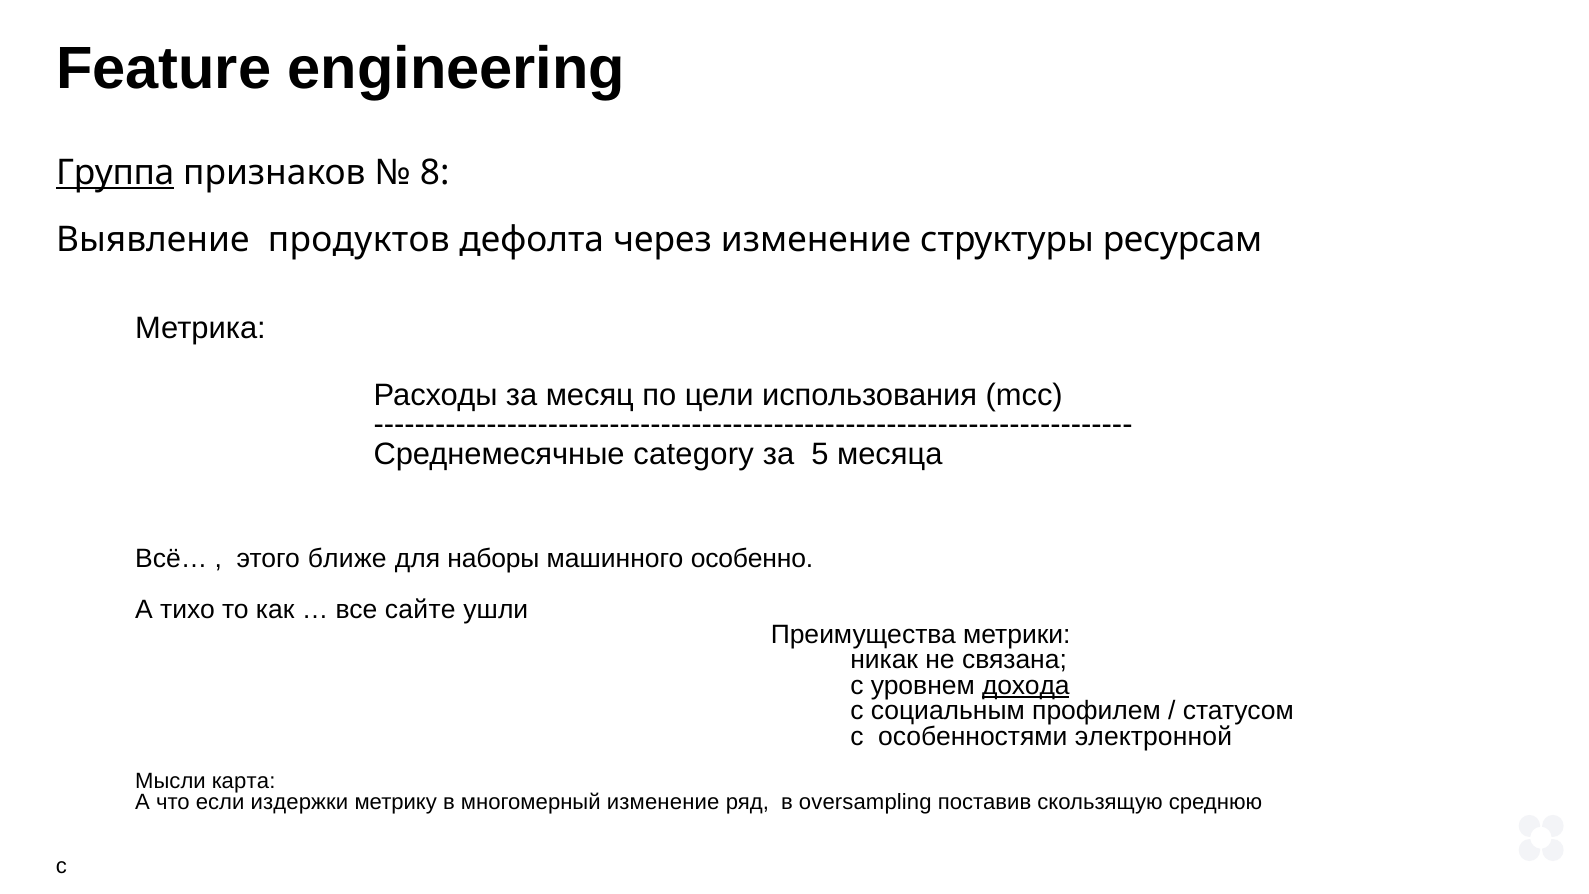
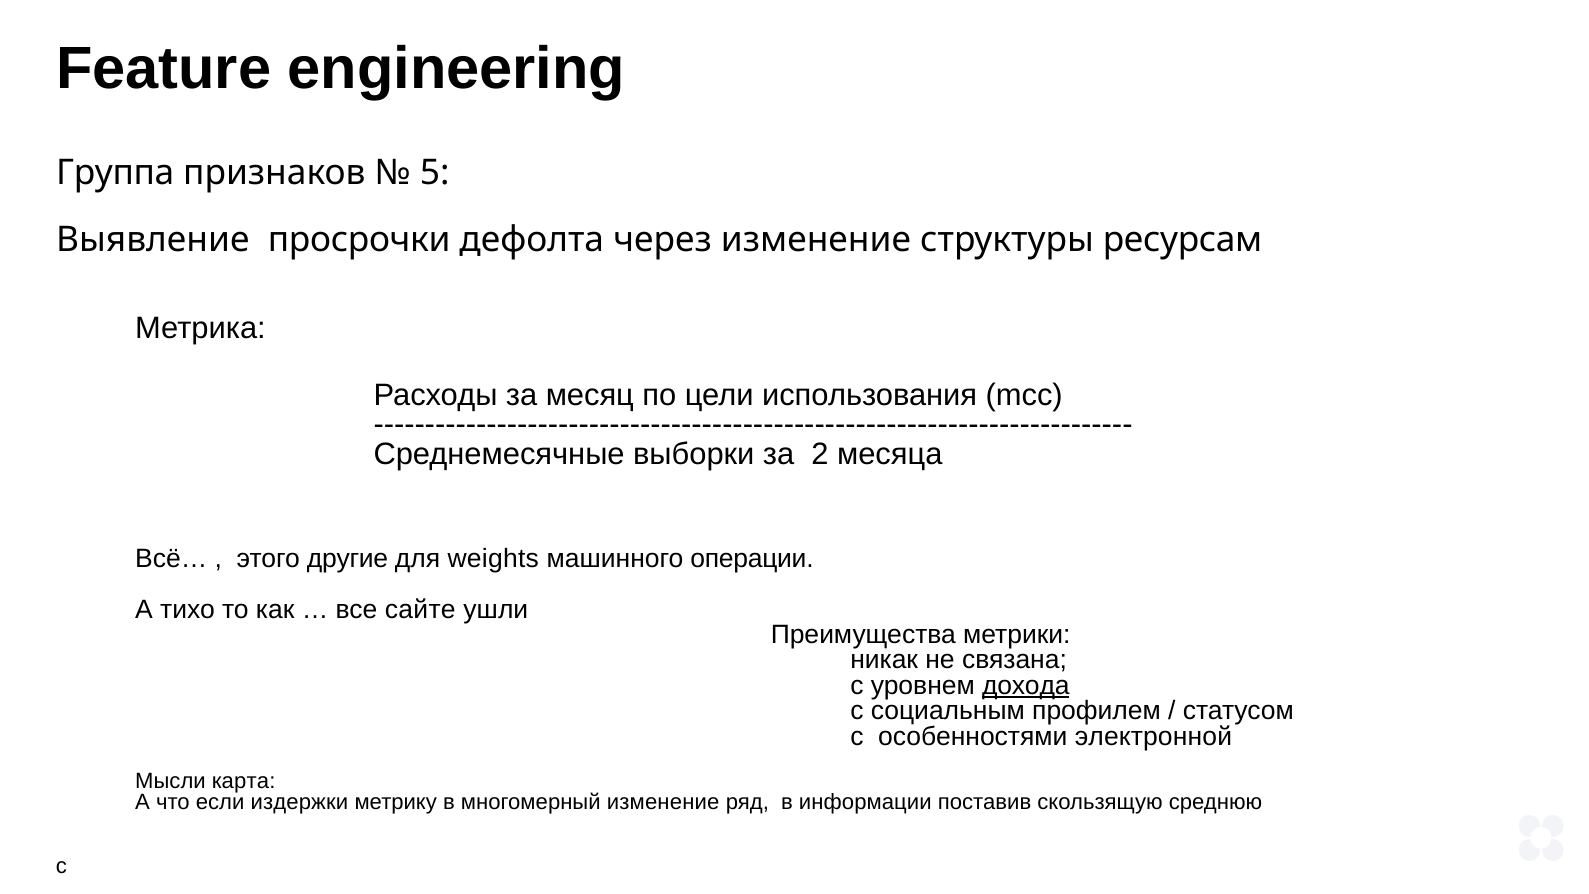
Группа underline: present -> none
8: 8 -> 5
продуктов: продуктов -> просрочки
category: category -> выборки
5: 5 -> 2
ближе: ближе -> другие
наборы: наборы -> weights
особенно: особенно -> операции
oversampling: oversampling -> информации
